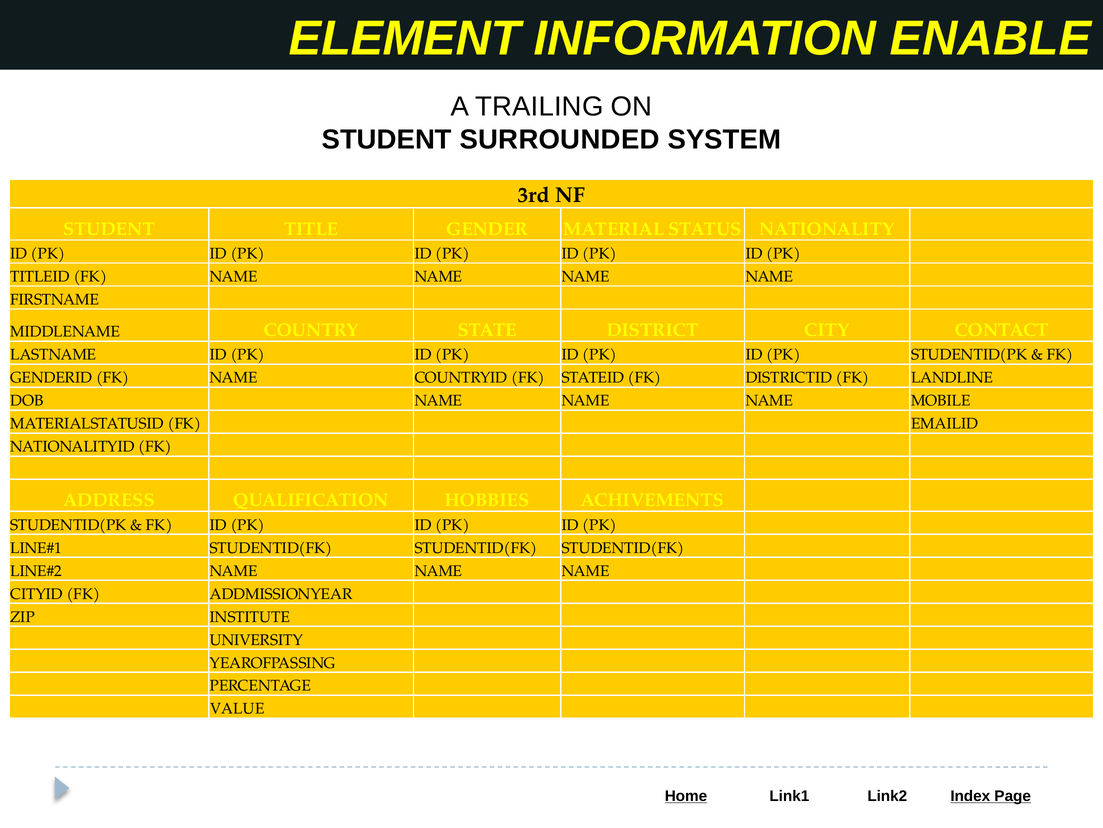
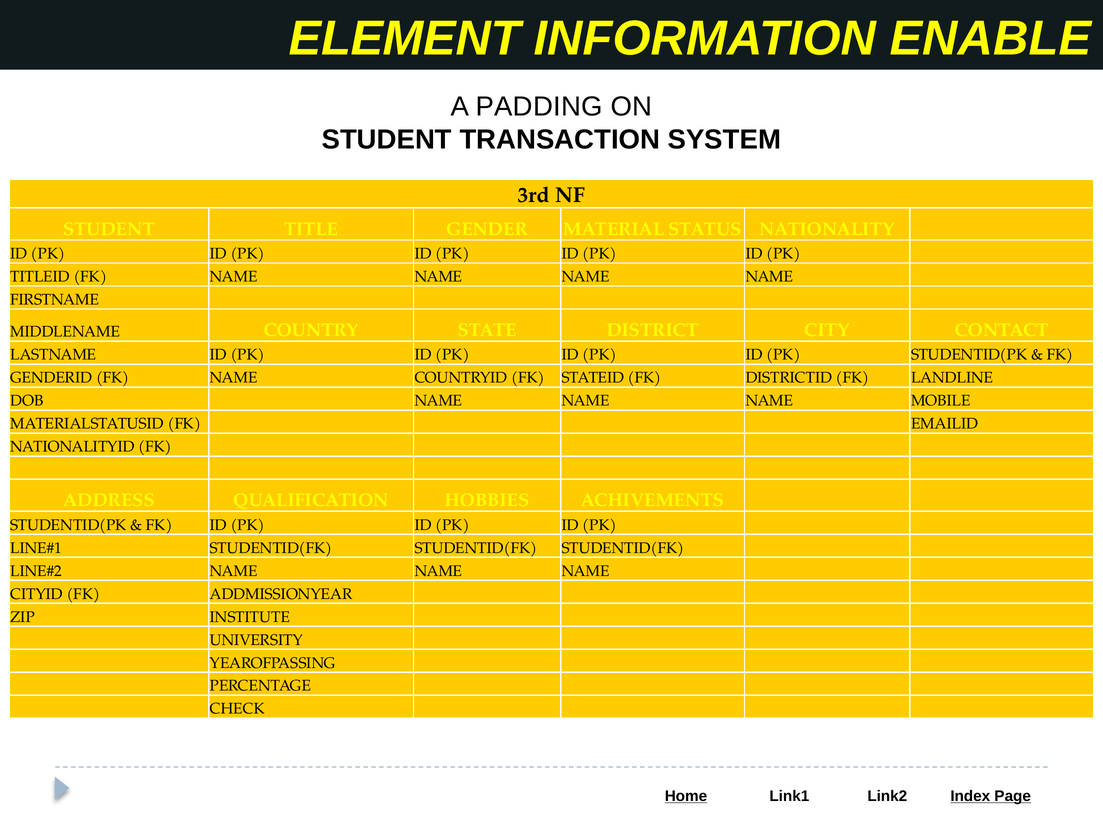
TRAILING: TRAILING -> PADDING
SURROUNDED: SURROUNDED -> TRANSACTION
VALUE: VALUE -> CHECK
